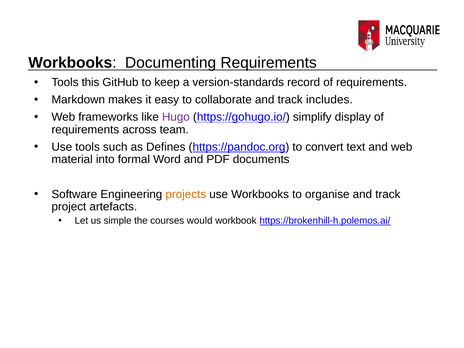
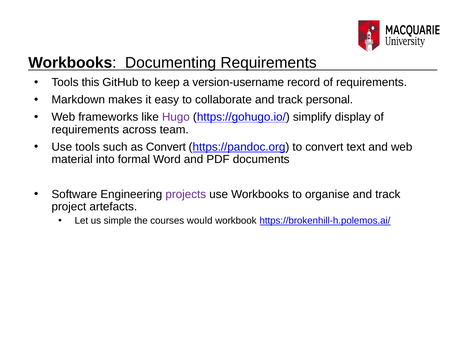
version-standards: version-standards -> version-username
includes: includes -> personal
as Defines: Defines -> Convert
projects colour: orange -> purple
